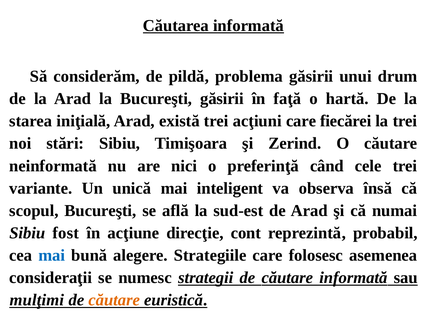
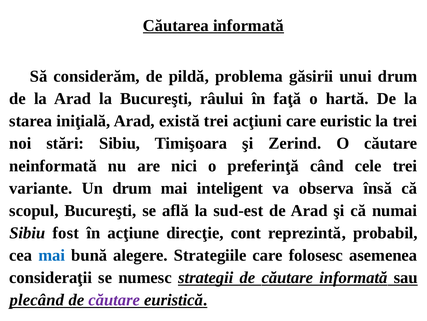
Bucureşti găsirii: găsirii -> râului
fiecărei: fiecărei -> euristic
Un unică: unică -> drum
mulţimi: mulţimi -> plecând
căutare at (114, 299) colour: orange -> purple
